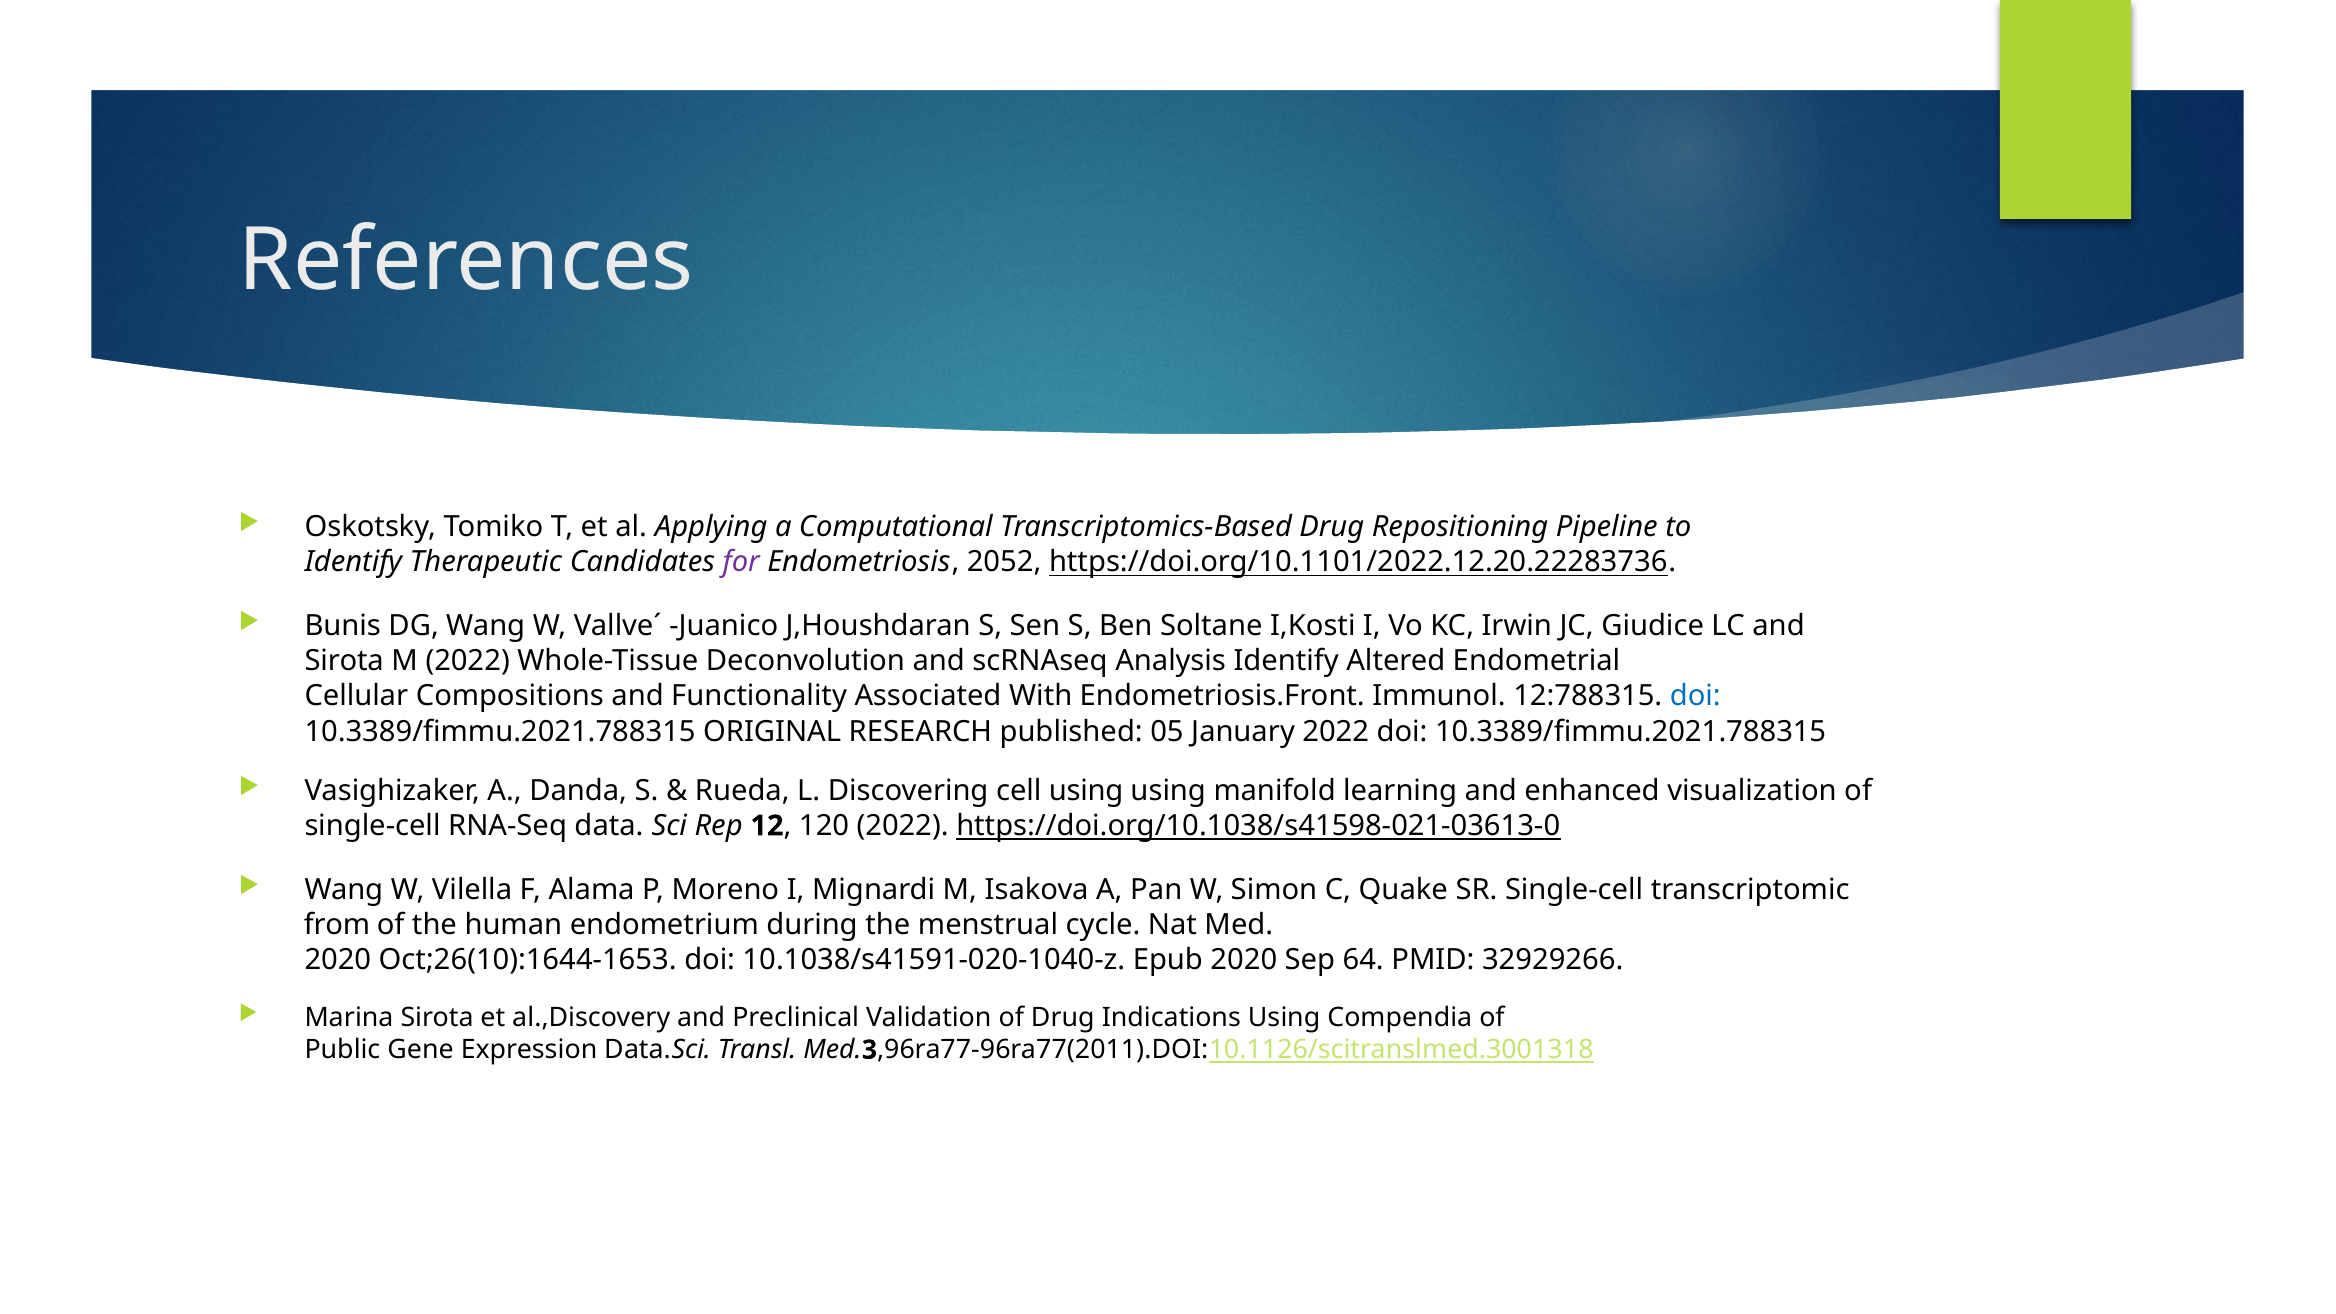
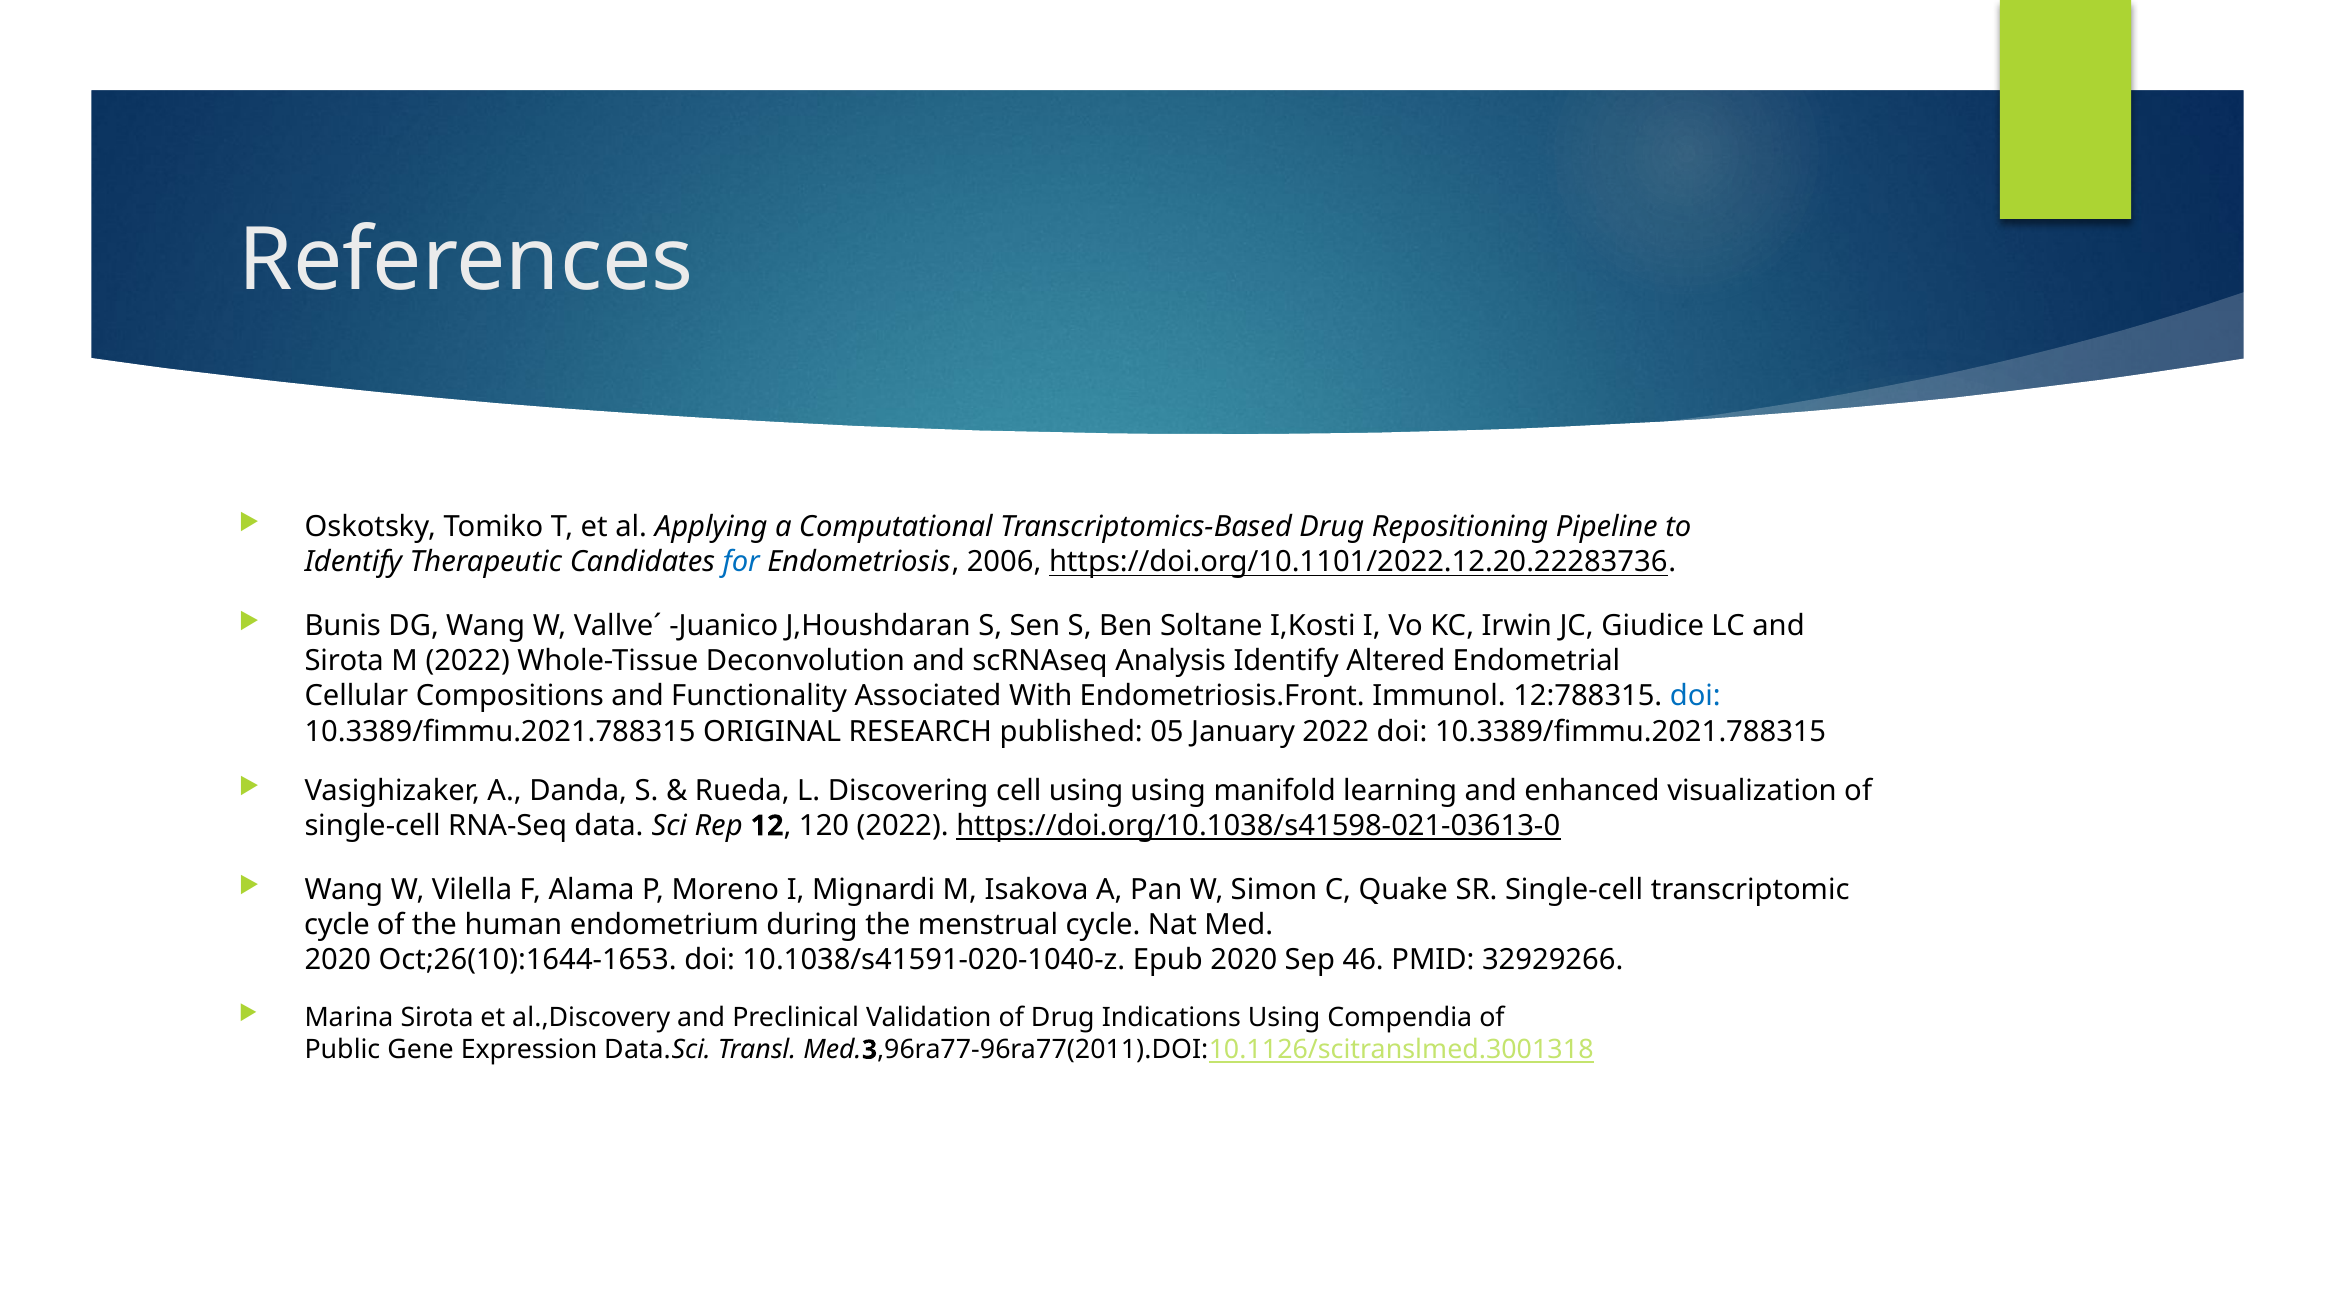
for colour: purple -> blue
2052: 2052 -> 2006
from at (337, 925): from -> cycle
64: 64 -> 46
